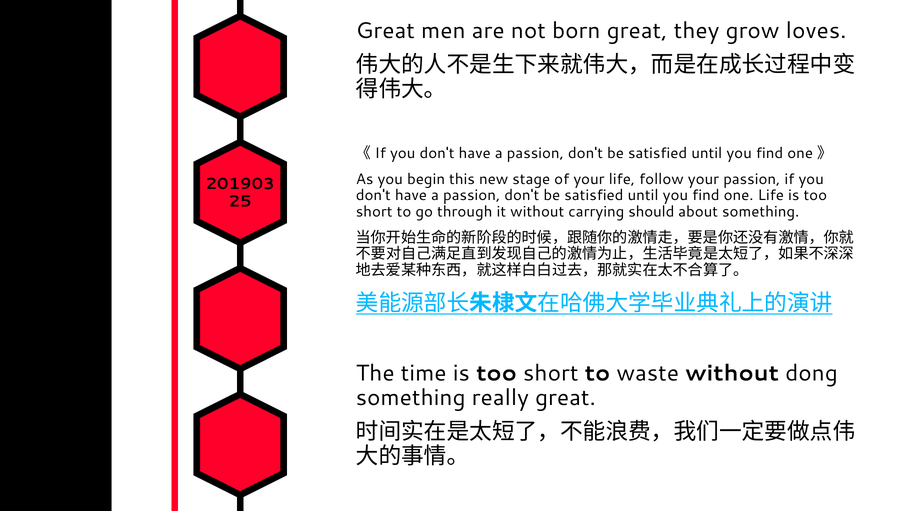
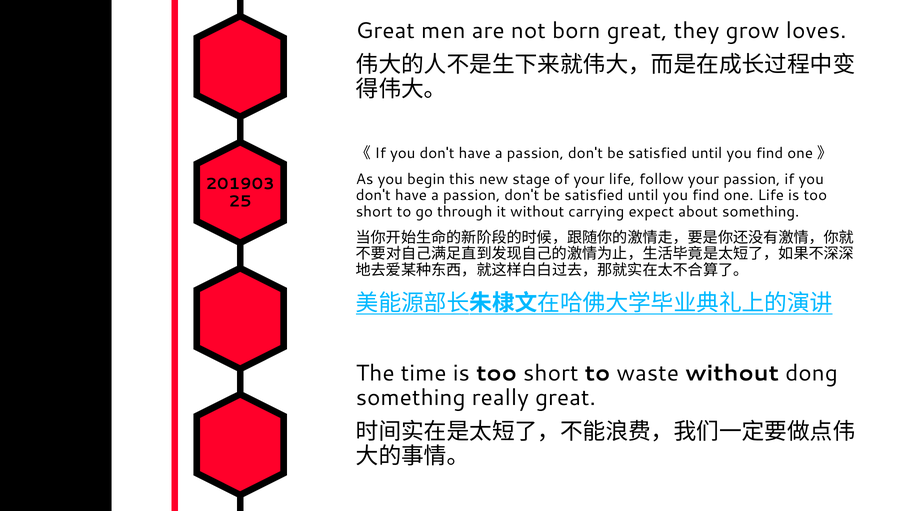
should: should -> expect
